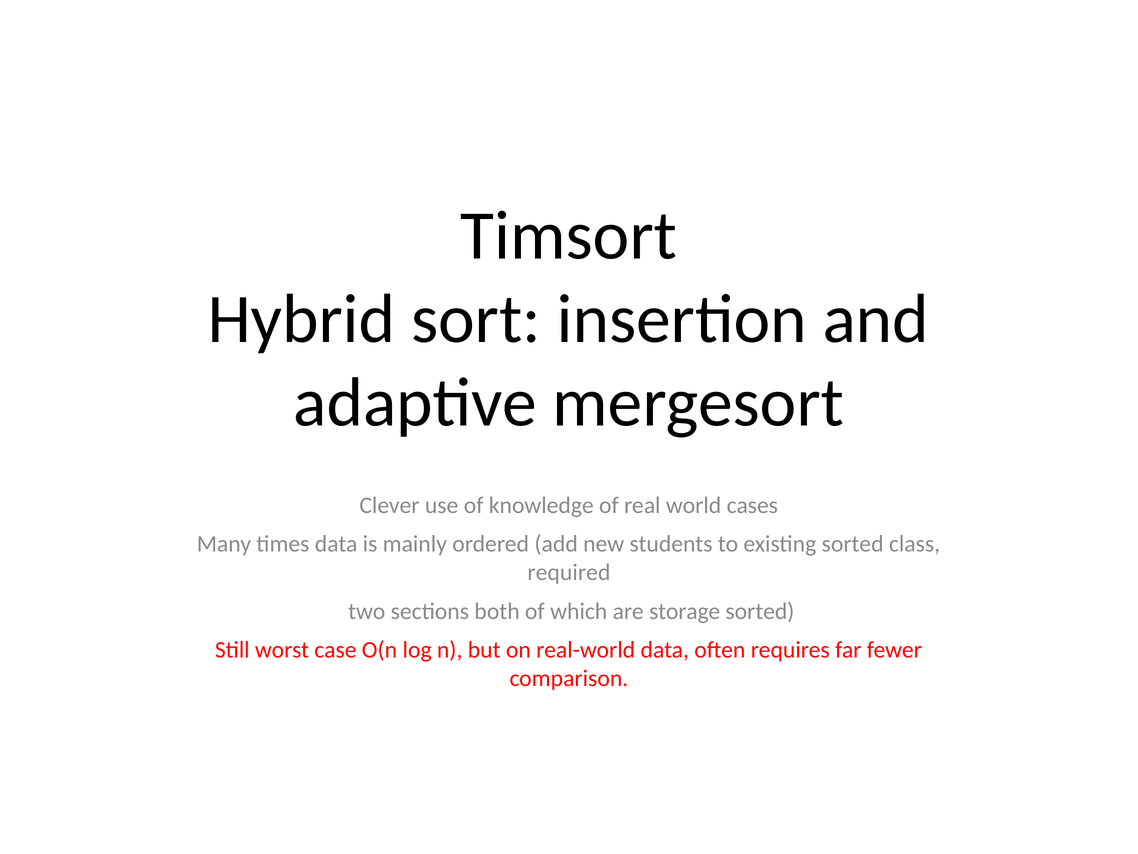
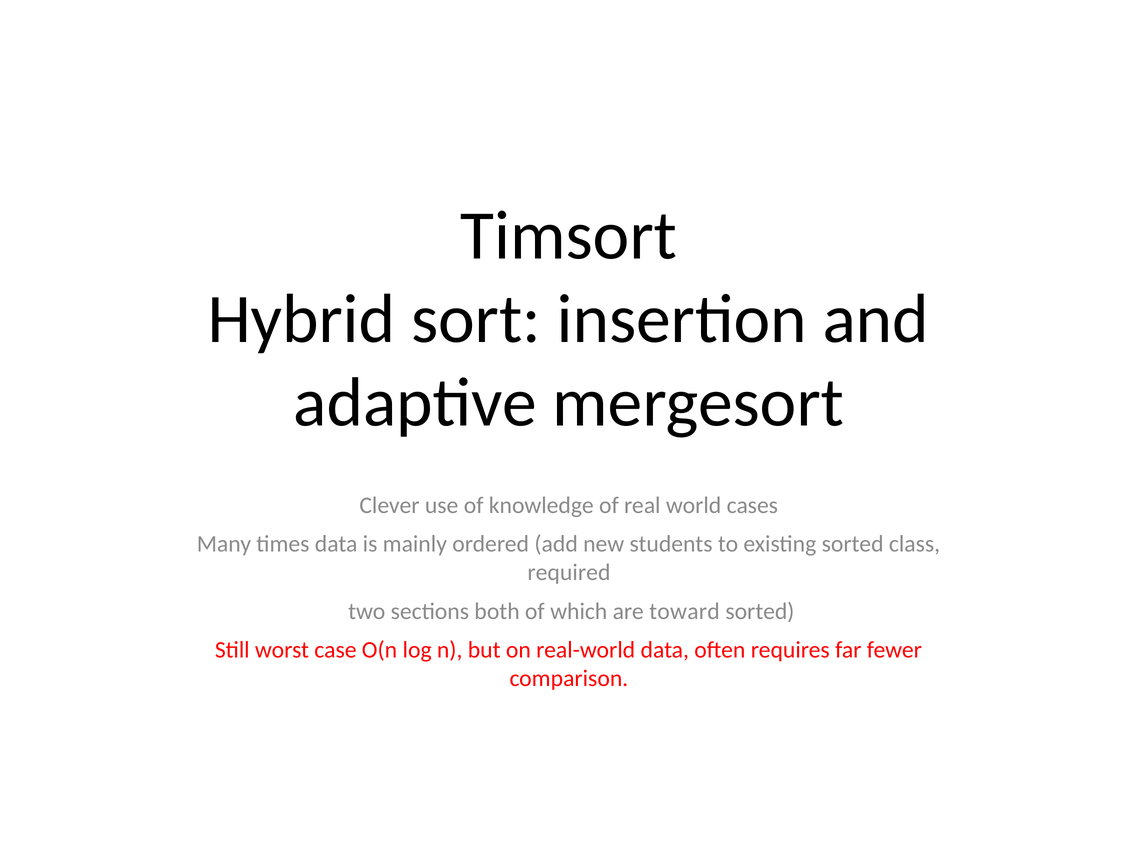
storage: storage -> toward
